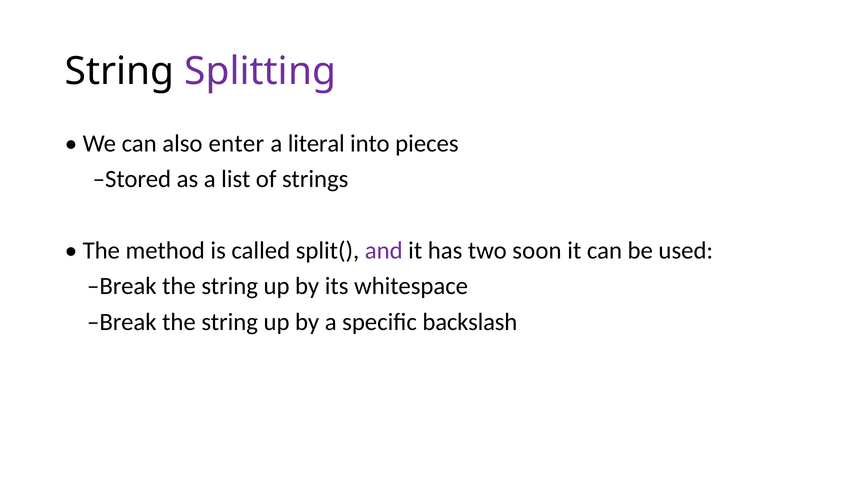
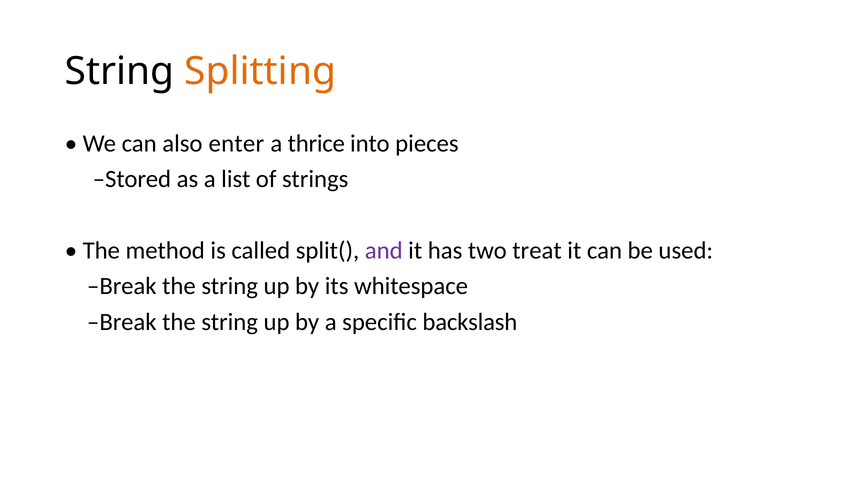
Splitting colour: purple -> orange
literal: literal -> thrice
soon: soon -> treat
